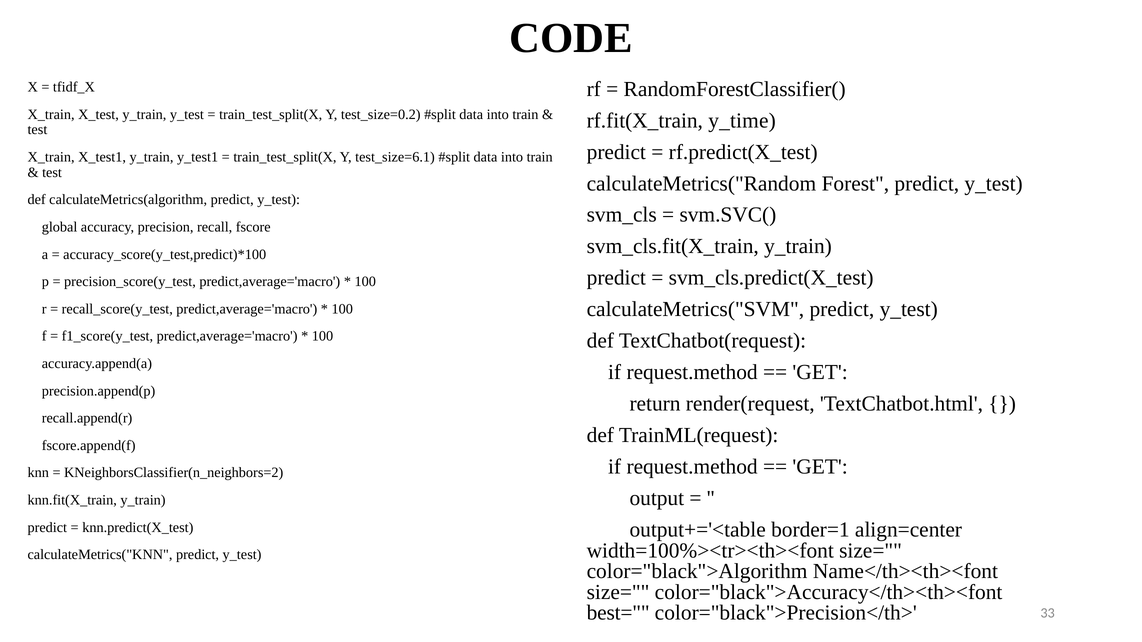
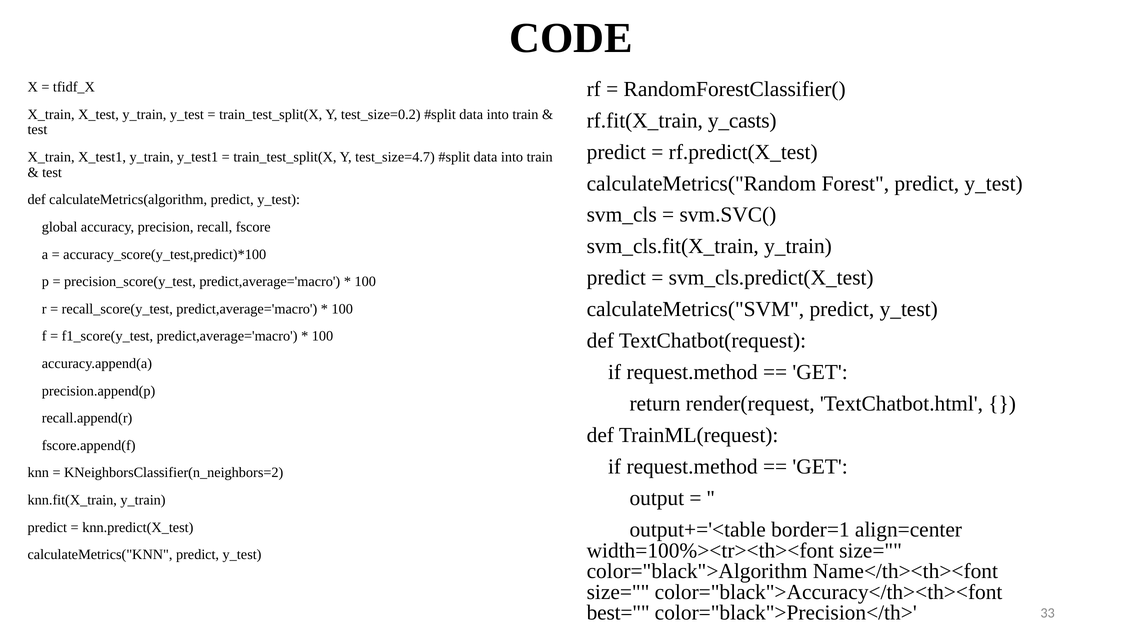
y_time: y_time -> y_casts
test_size=6.1: test_size=6.1 -> test_size=4.7
